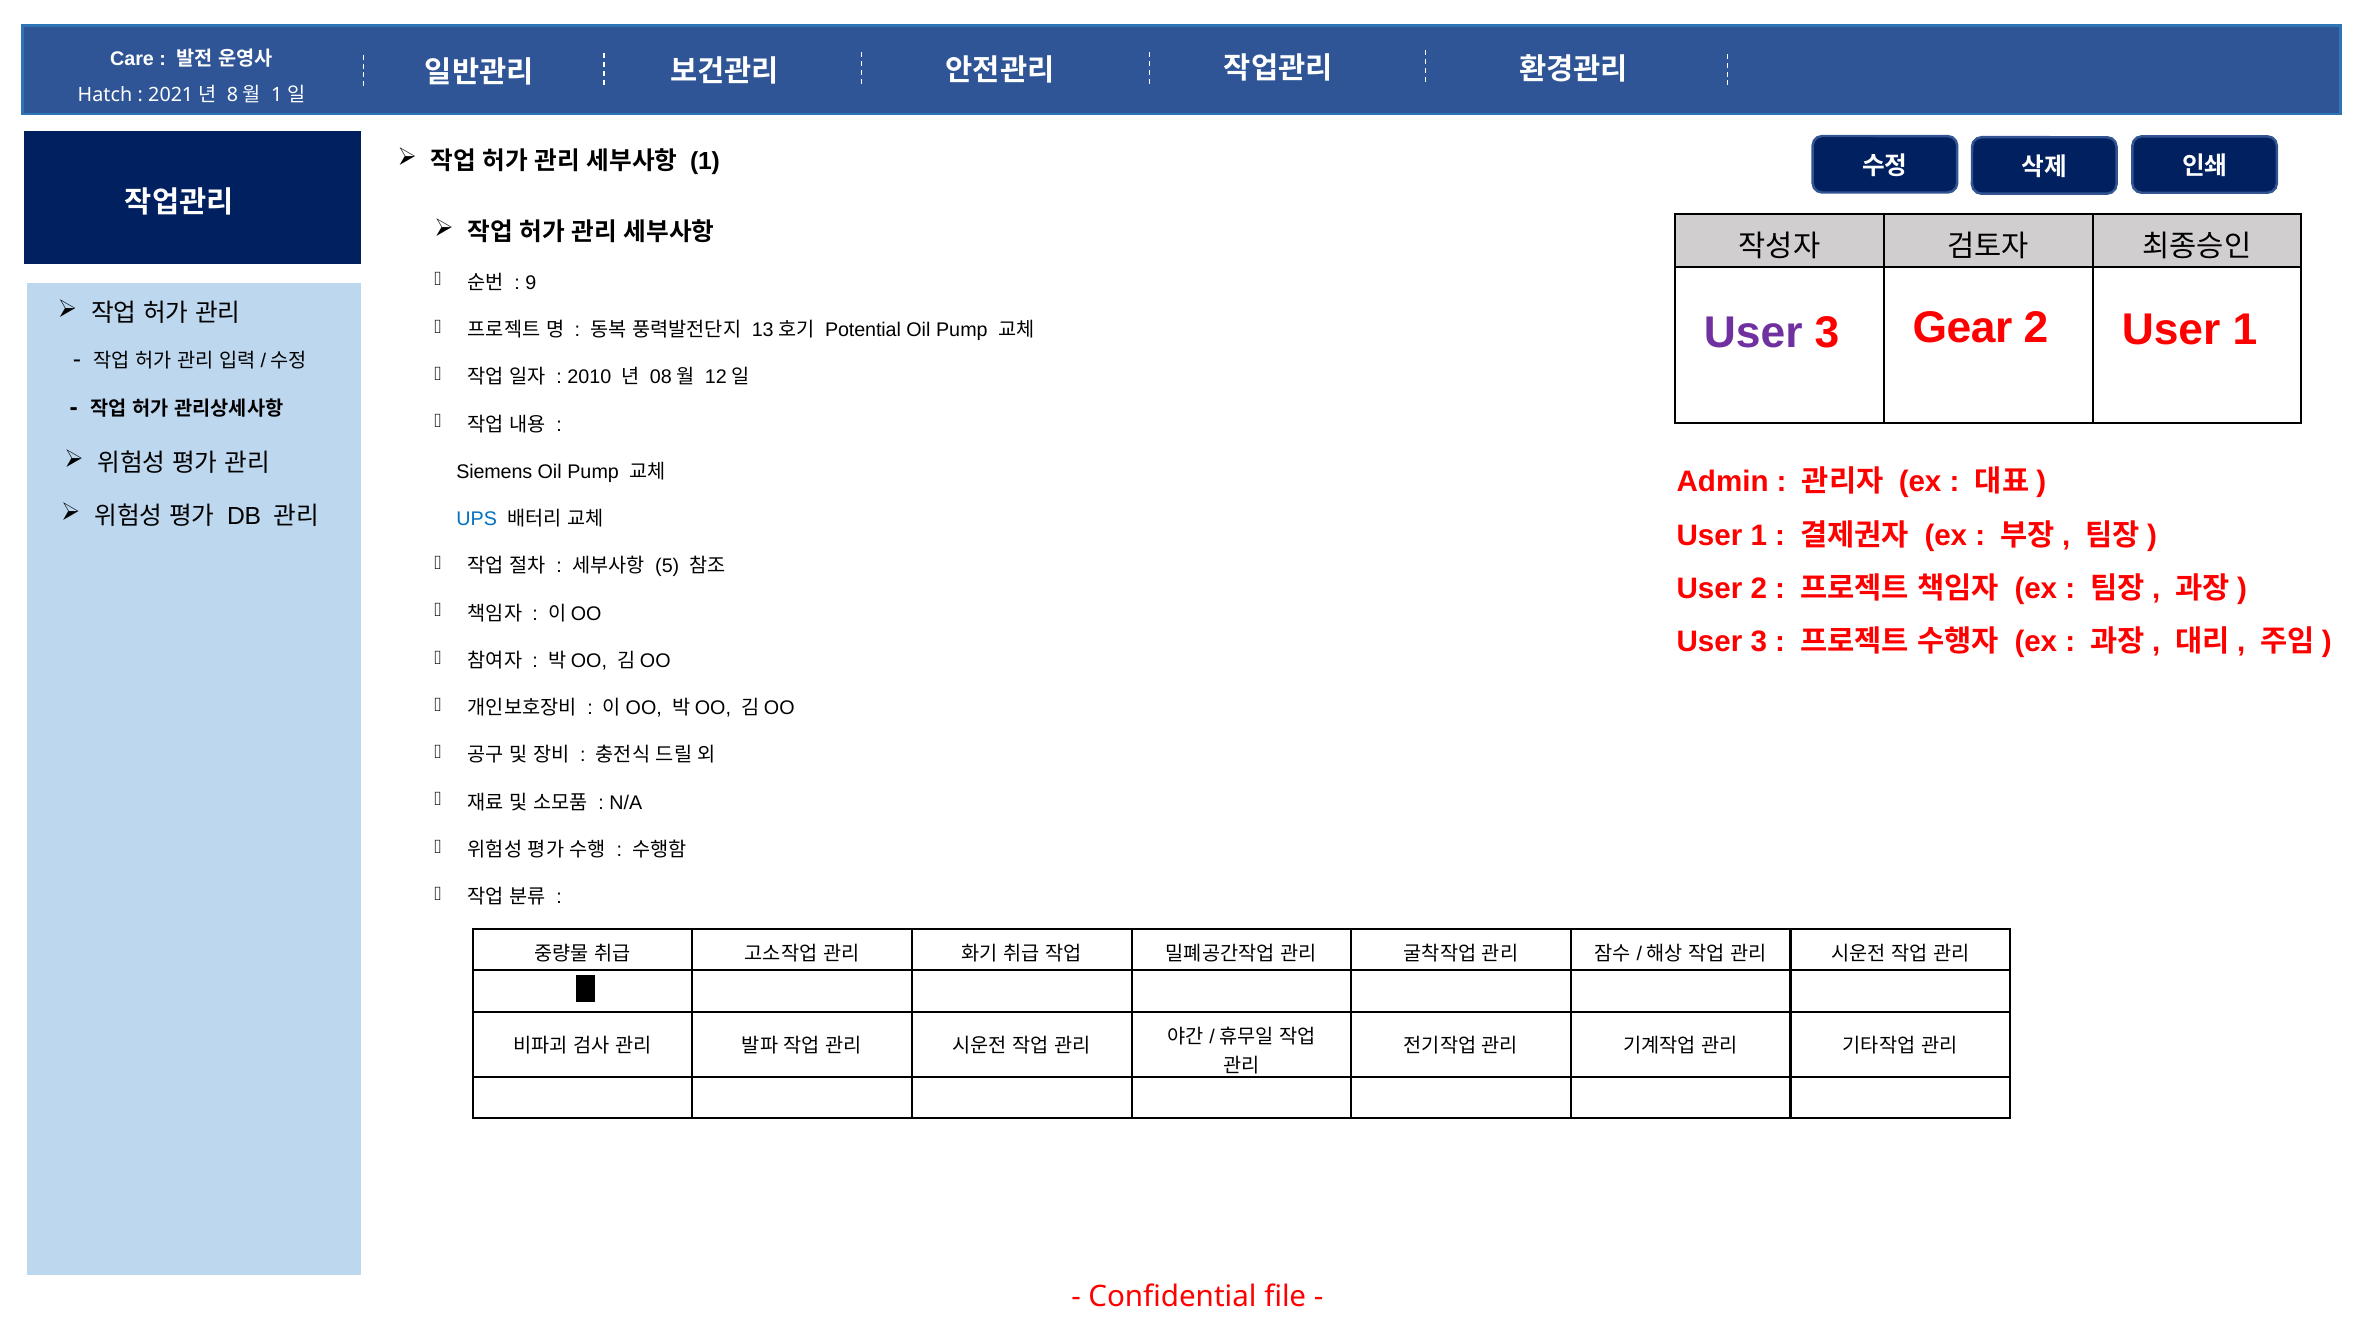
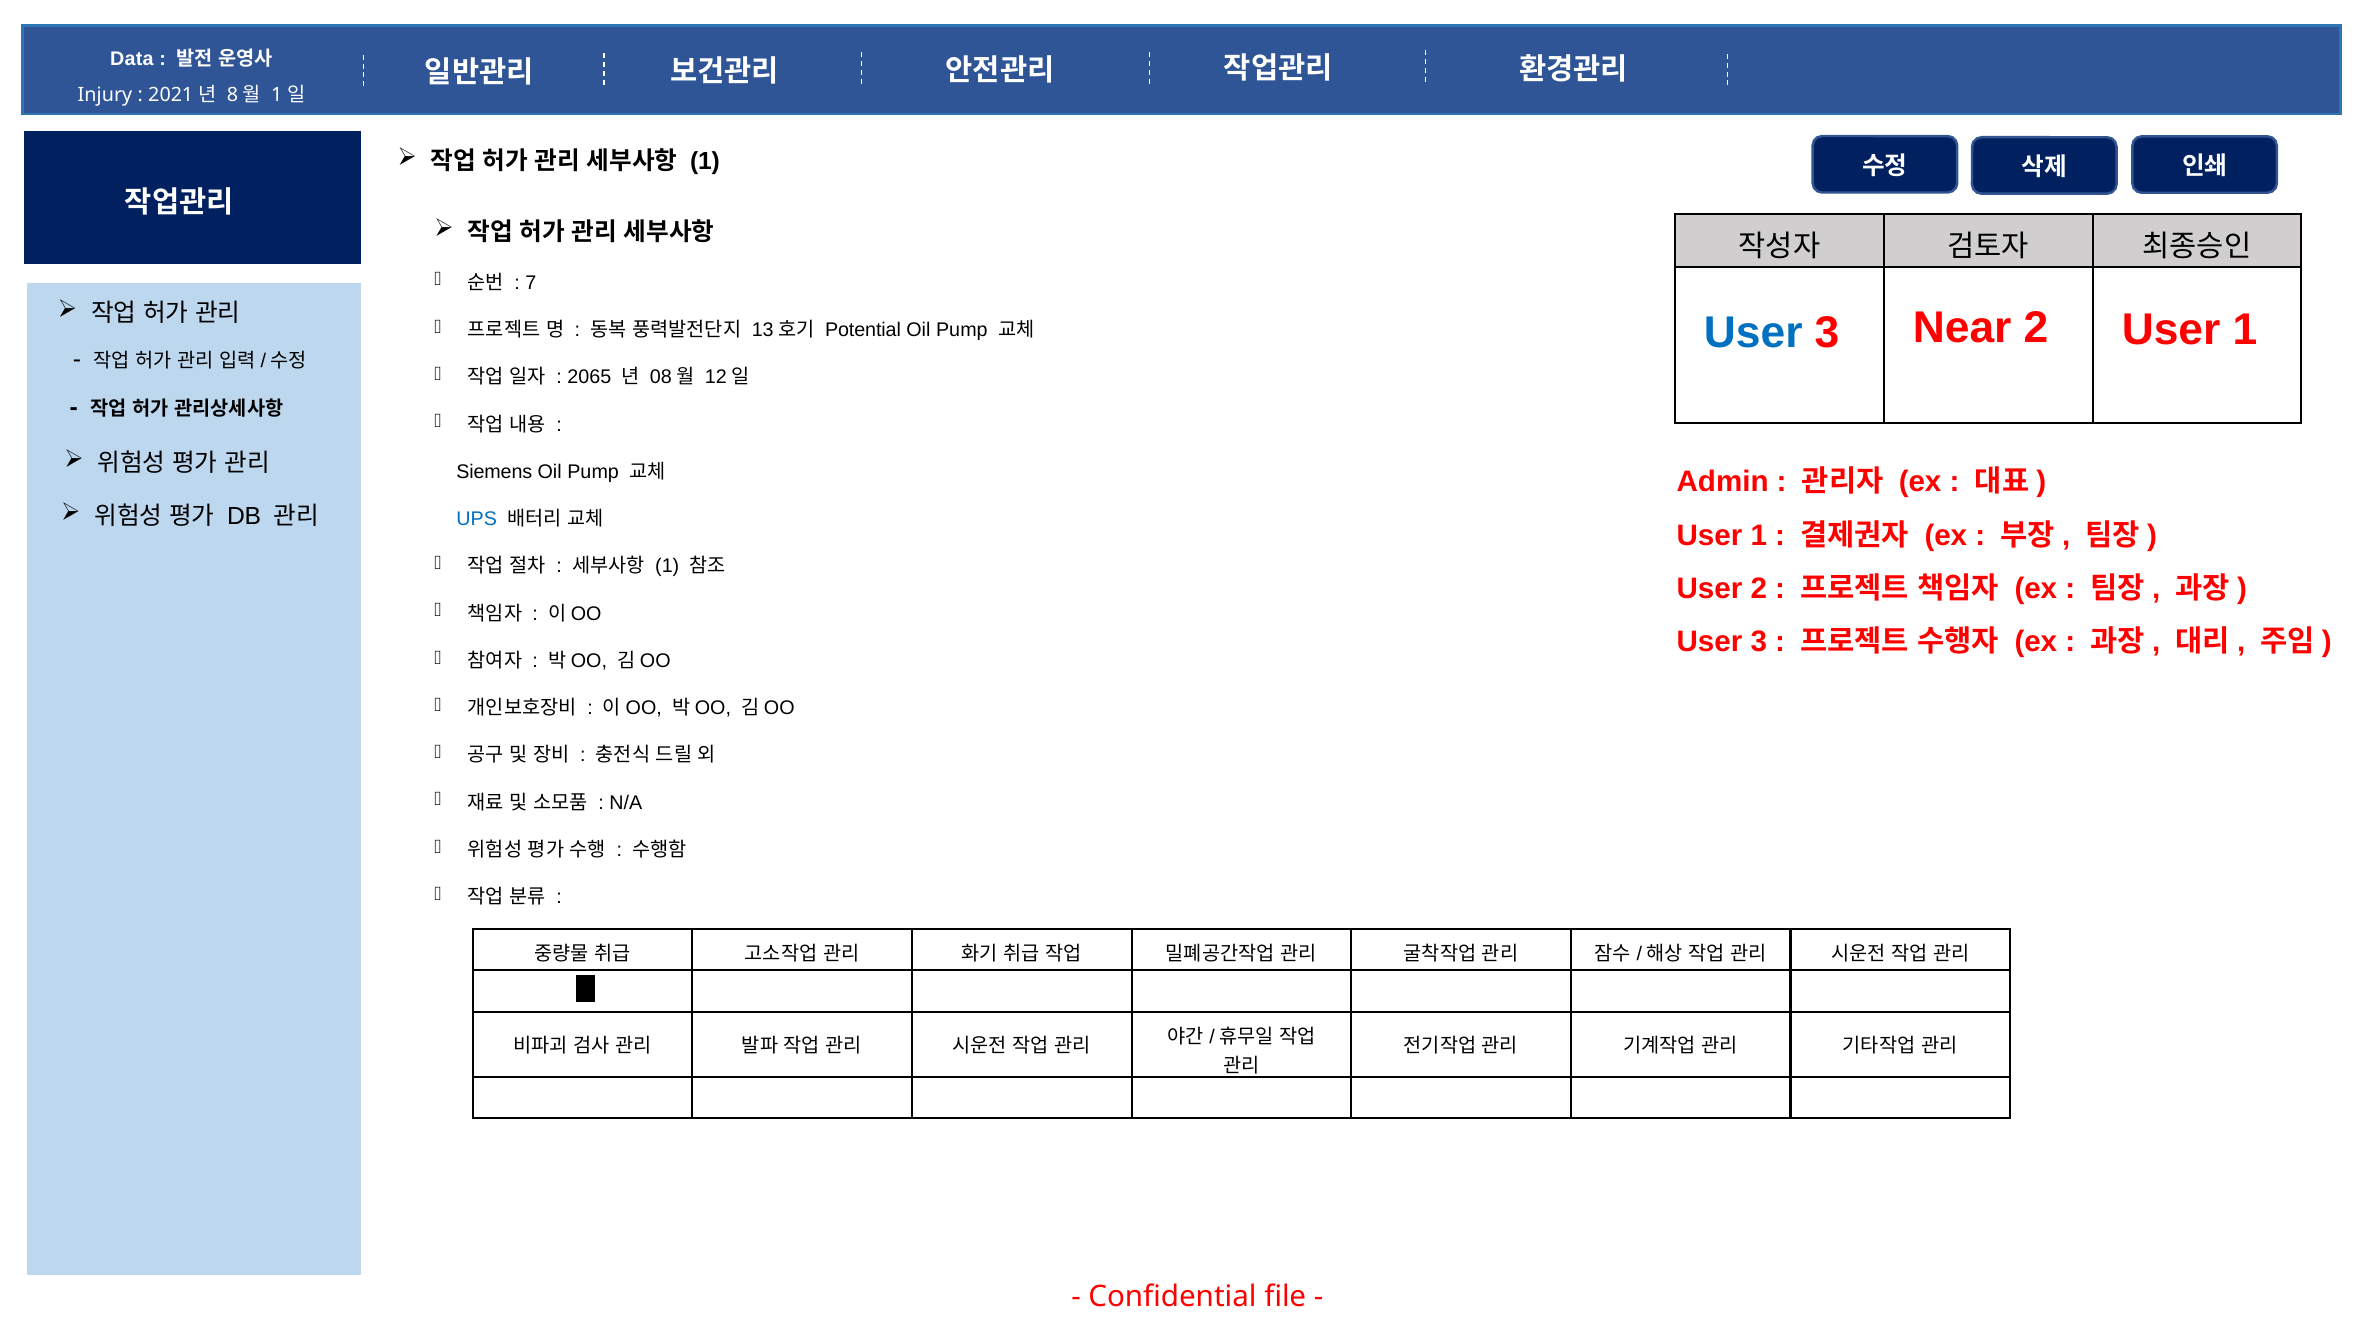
Care: Care -> Data
Hatch: Hatch -> Injury
9: 9 -> 7
Gear: Gear -> Near
User at (1753, 333) colour: purple -> blue
2010: 2010 -> 2065
5 at (667, 566): 5 -> 1
